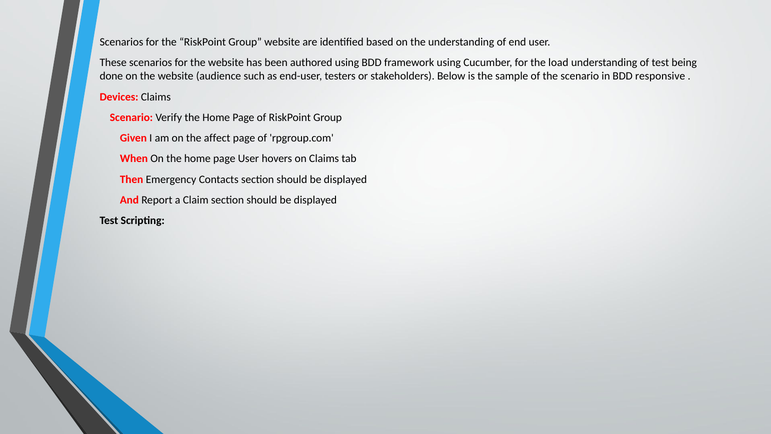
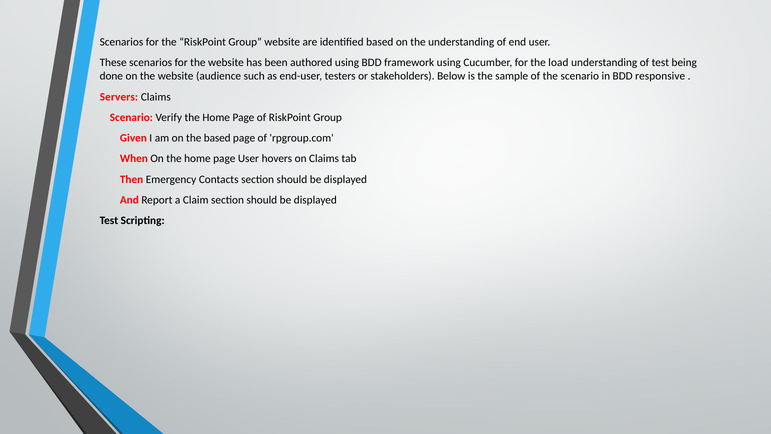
Devices: Devices -> Servers
the affect: affect -> based
